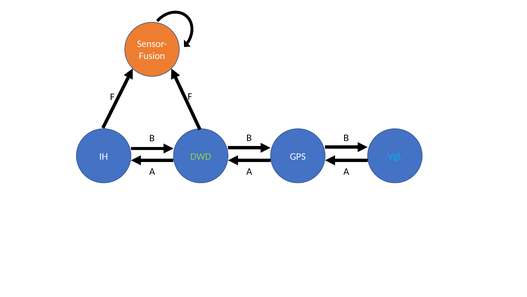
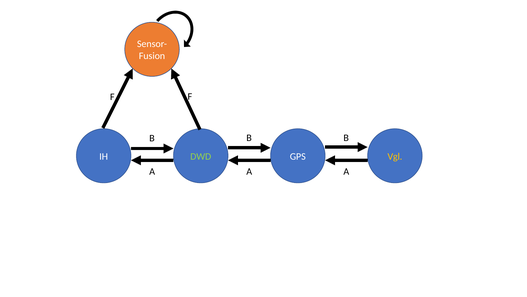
Vgl colour: light blue -> yellow
